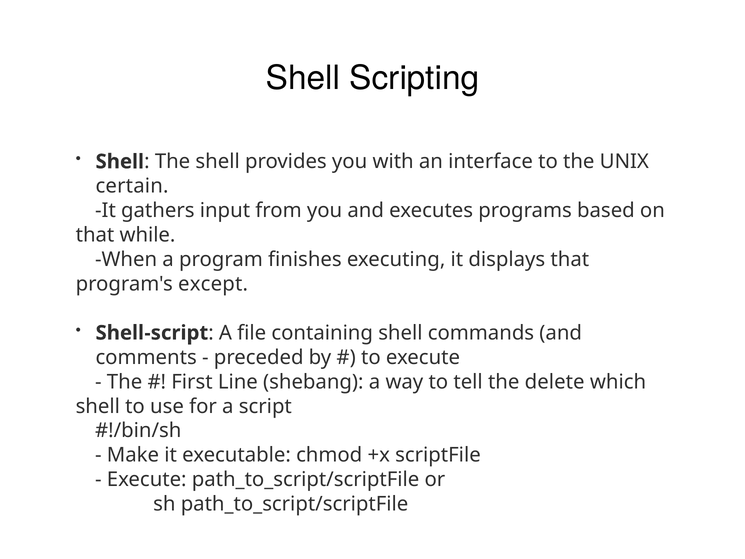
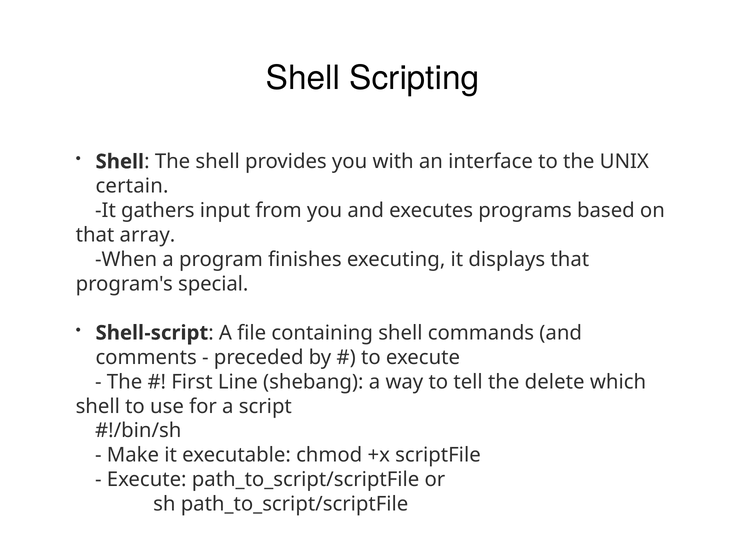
while: while -> array
except: except -> special
